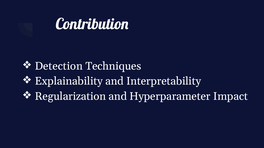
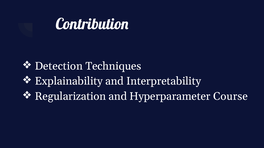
Impact: Impact -> Course
